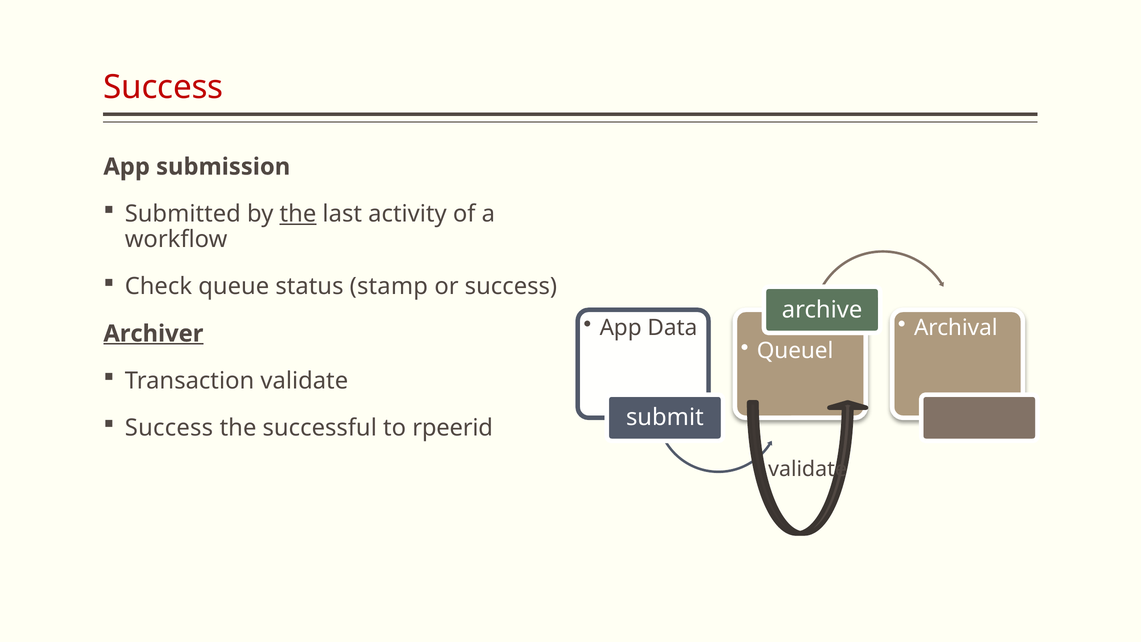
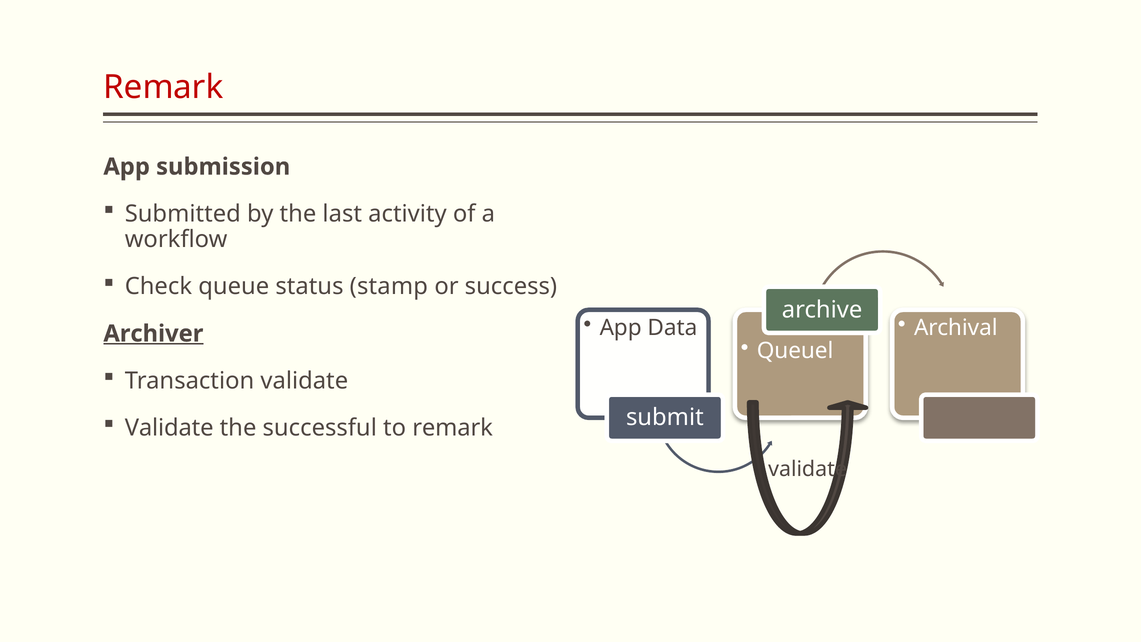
Success at (163, 87): Success -> Remark
the at (298, 214) underline: present -> none
Success at (169, 428): Success -> Validate
to rpeerid: rpeerid -> remark
